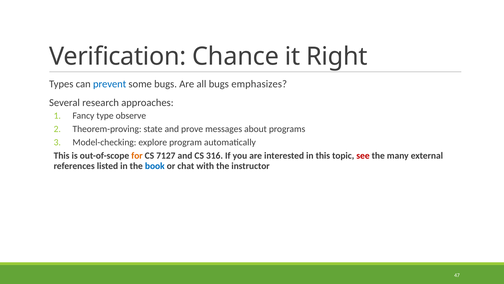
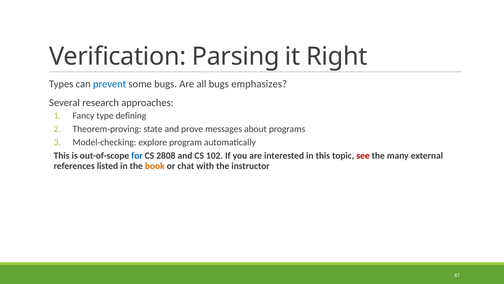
Chance: Chance -> Parsing
observe: observe -> defining
for colour: orange -> blue
7127: 7127 -> 2808
316: 316 -> 102
book colour: blue -> orange
